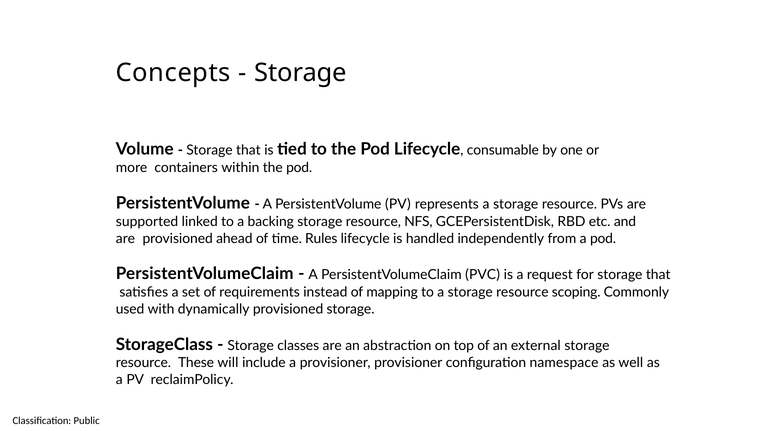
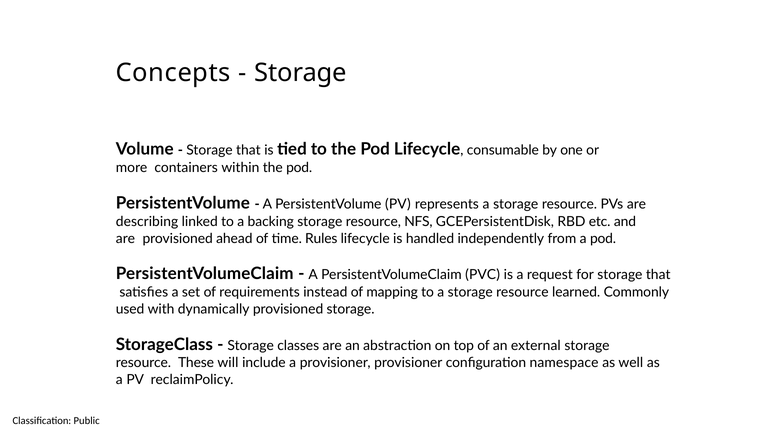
supported: supported -> describing
scoping: scoping -> learned
